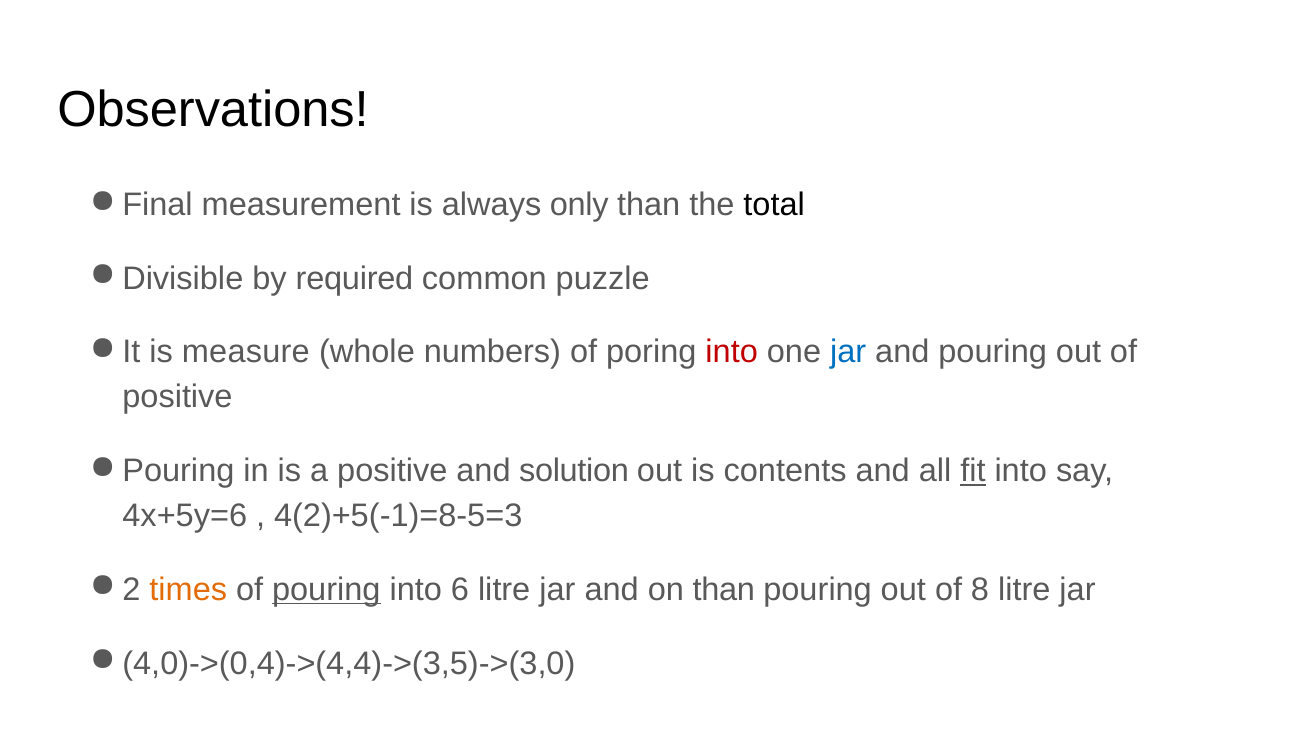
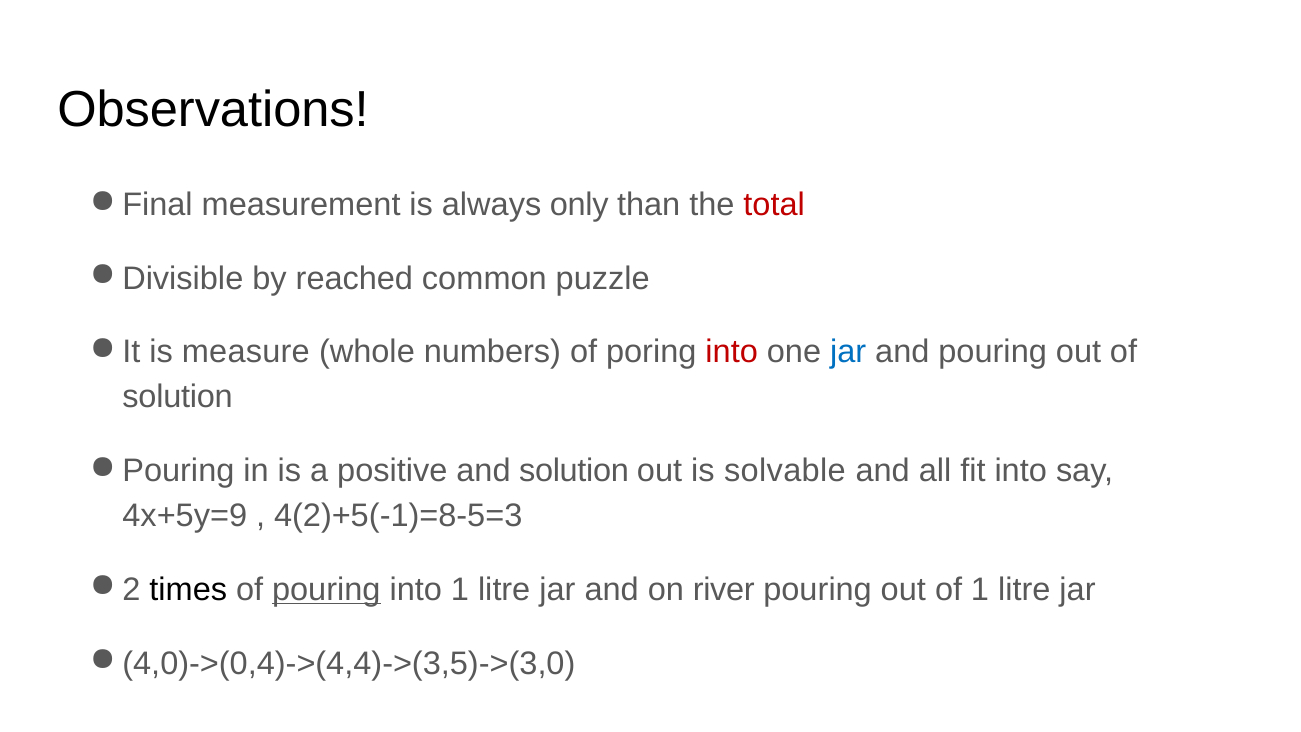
total colour: black -> red
required: required -> reached
positive at (177, 397): positive -> solution
contents: contents -> solvable
fit underline: present -> none
4x+5y=6: 4x+5y=6 -> 4x+5y=9
times colour: orange -> black
into 6: 6 -> 1
on than: than -> river
of 8: 8 -> 1
